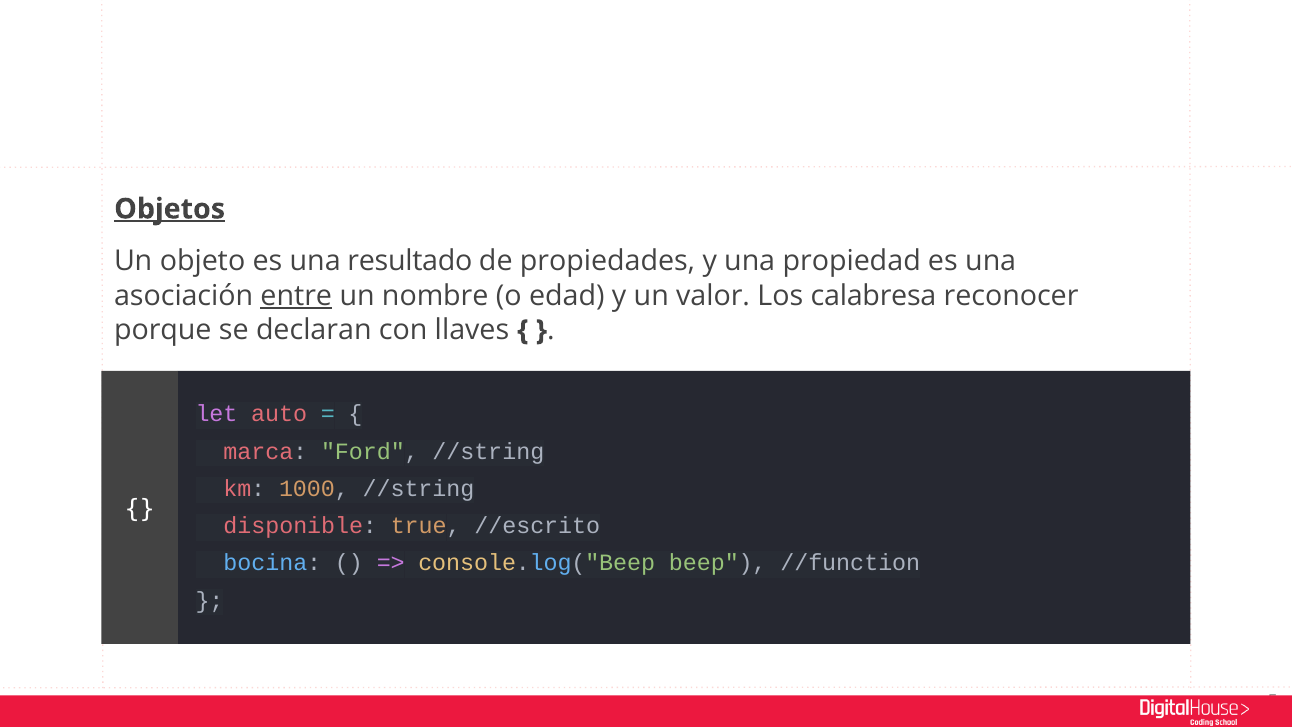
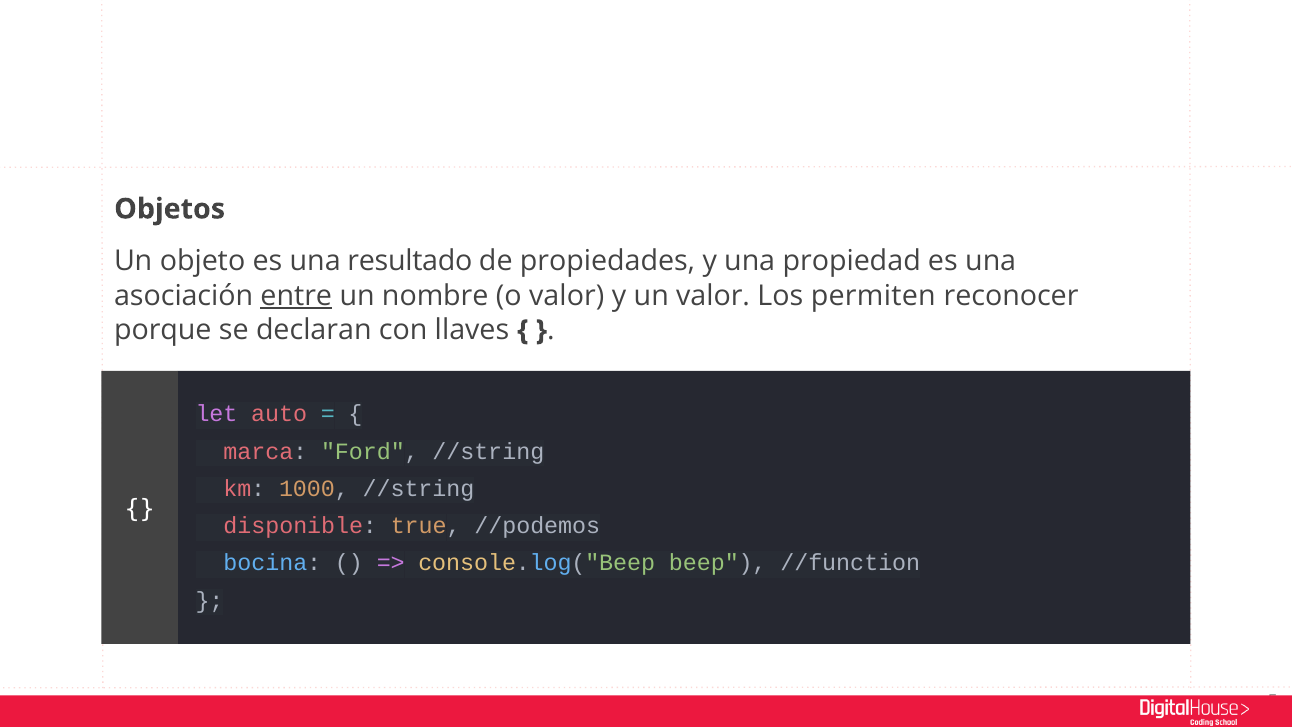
Objetos underline: present -> none
o edad: edad -> valor
calabresa: calabresa -> permiten
//escrito: //escrito -> //podemos
